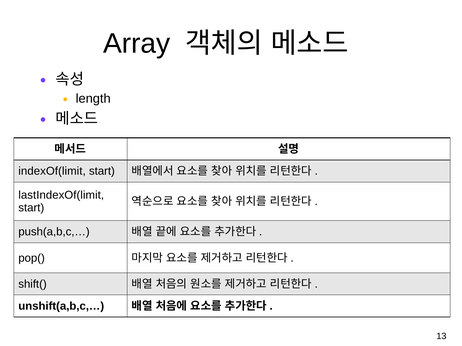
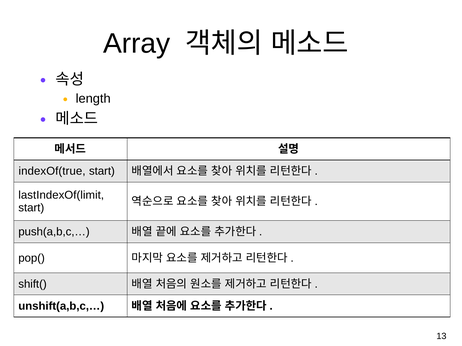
indexOf(limit: indexOf(limit -> indexOf(true
